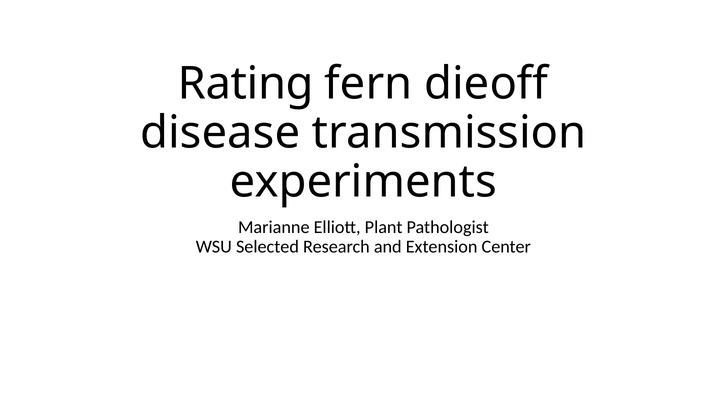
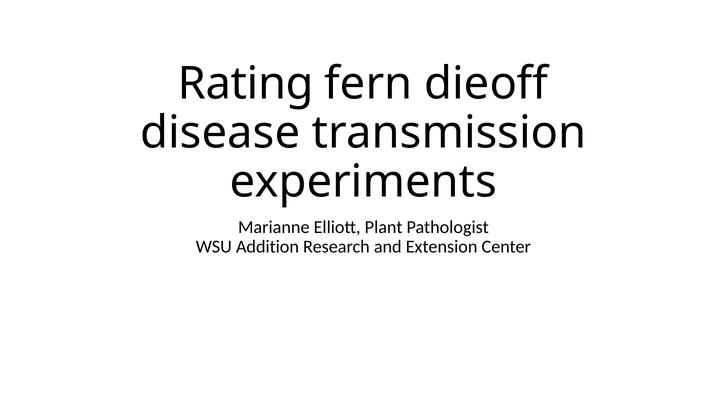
Selected: Selected -> Addition
